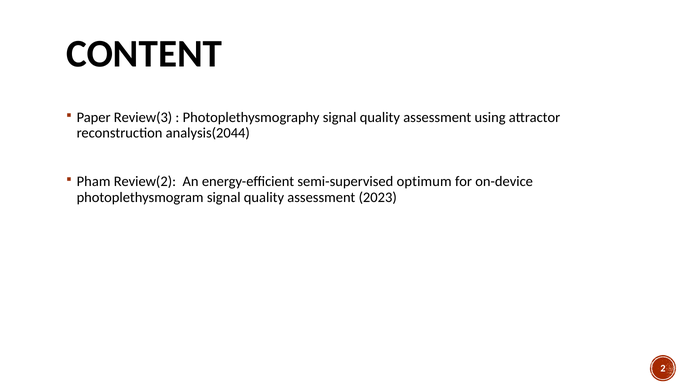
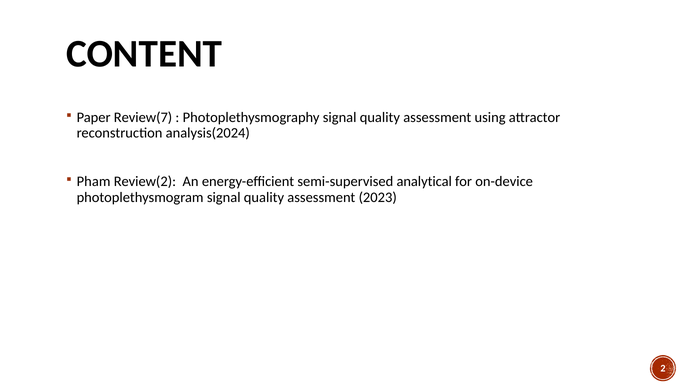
Review(3: Review(3 -> Review(7
analysis(2044: analysis(2044 -> analysis(2024
optimum: optimum -> analytical
